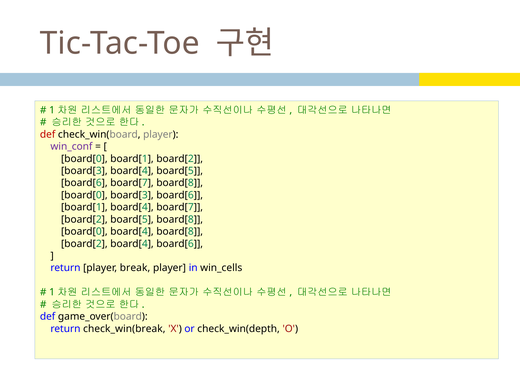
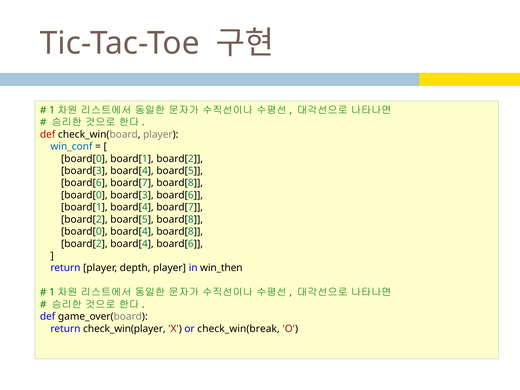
win_conf colour: purple -> blue
break: break -> depth
win_cells: win_cells -> win_then
check_win(break: check_win(break -> check_win(player
check_win(depth: check_win(depth -> check_win(break
